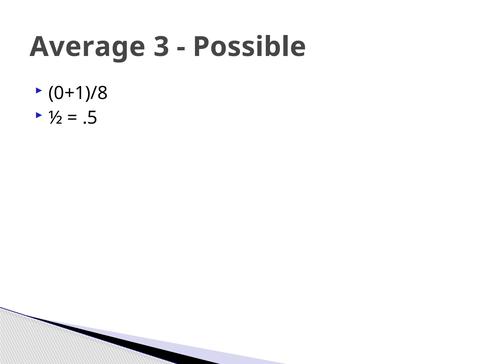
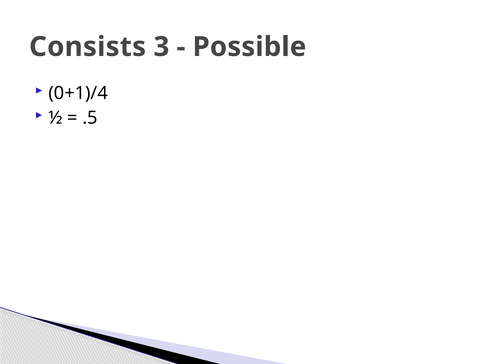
Average: Average -> Consists
0+1)/8: 0+1)/8 -> 0+1)/4
